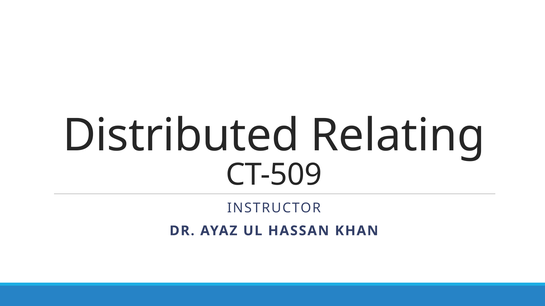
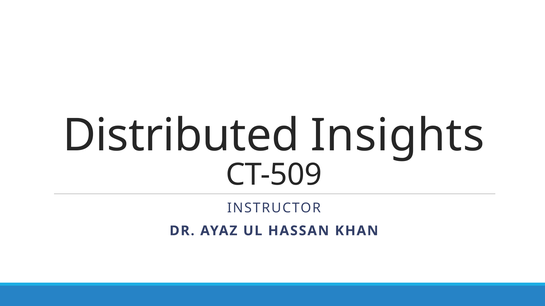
Relating: Relating -> Insights
